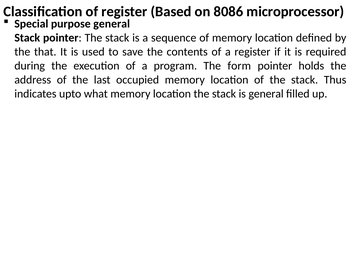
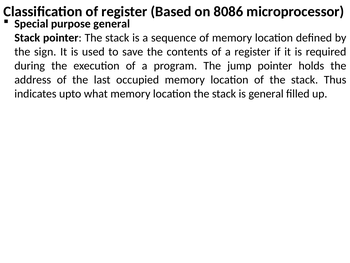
that: that -> sign
form: form -> jump
